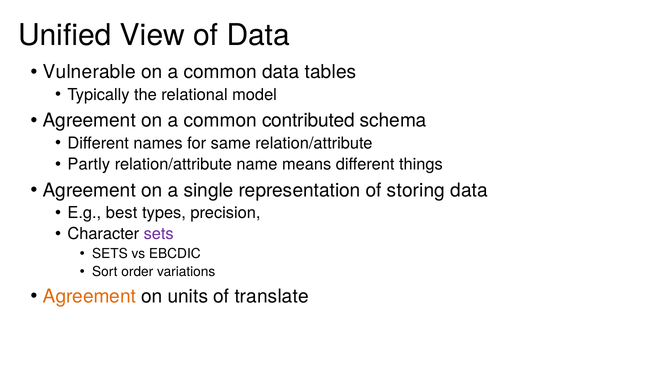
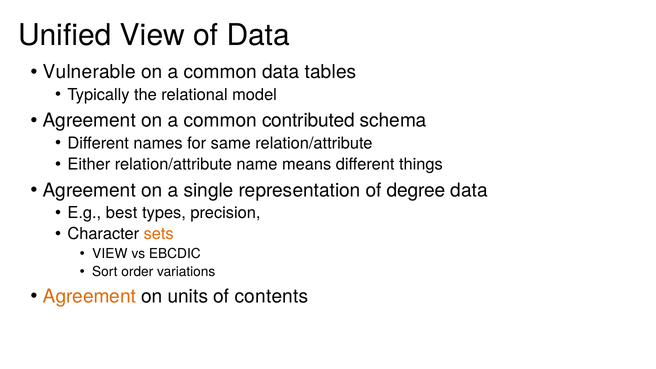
Partly: Partly -> Either
storing: storing -> degree
sets at (159, 234) colour: purple -> orange
SETS at (110, 254): SETS -> VIEW
translate: translate -> contents
